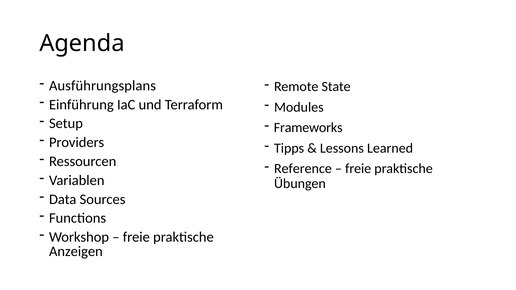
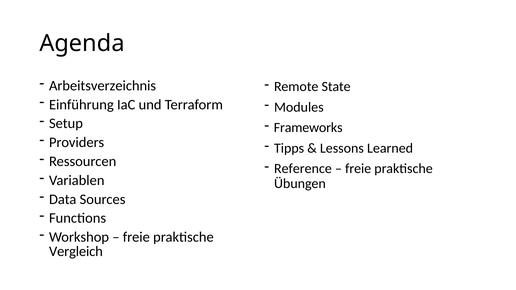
Ausführungsplans: Ausführungsplans -> Arbeitsverzeichnis
Anzeigen: Anzeigen -> Vergleich
